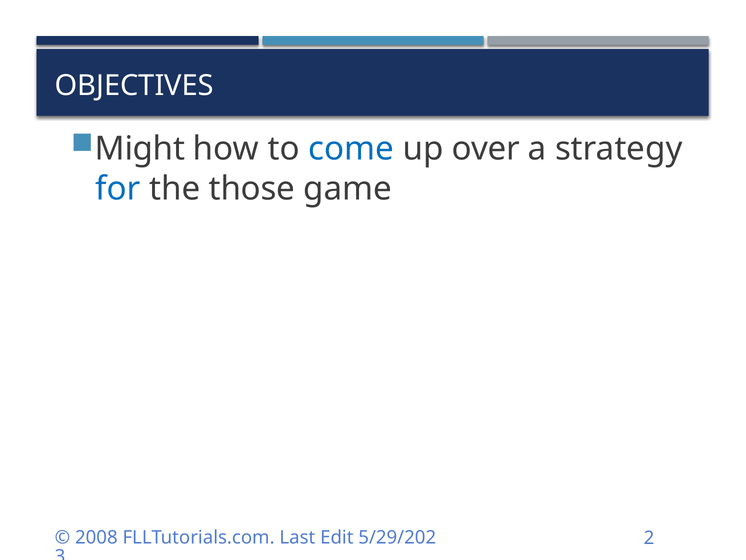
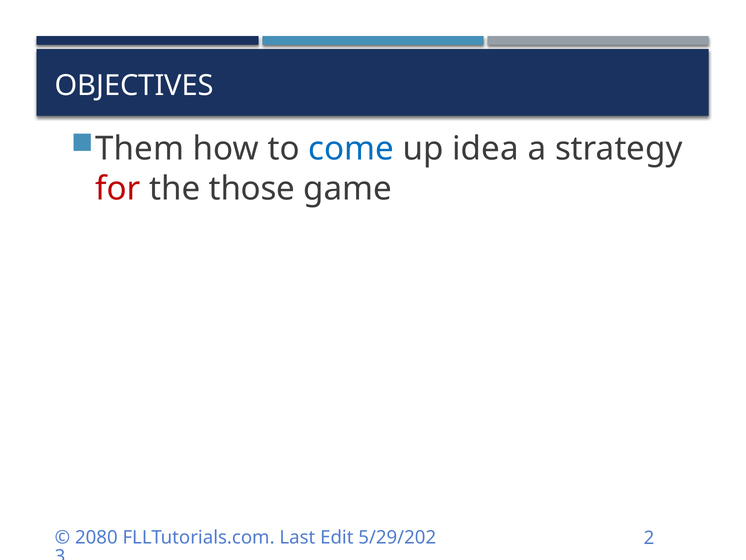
Might: Might -> Them
over: over -> idea
for colour: blue -> red
2008: 2008 -> 2080
